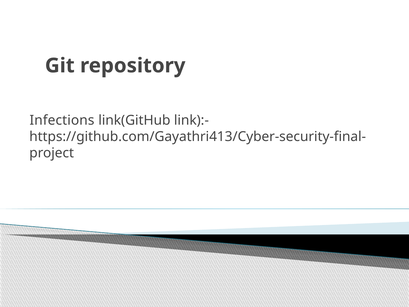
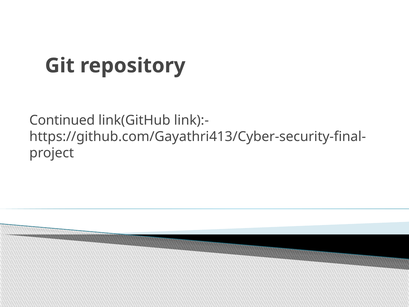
Infections: Infections -> Continued
